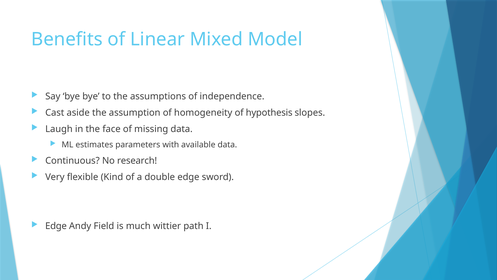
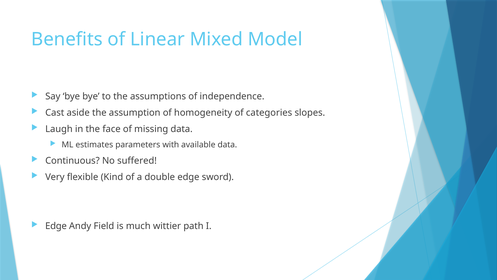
hypothesis: hypothesis -> categories
research: research -> suffered
